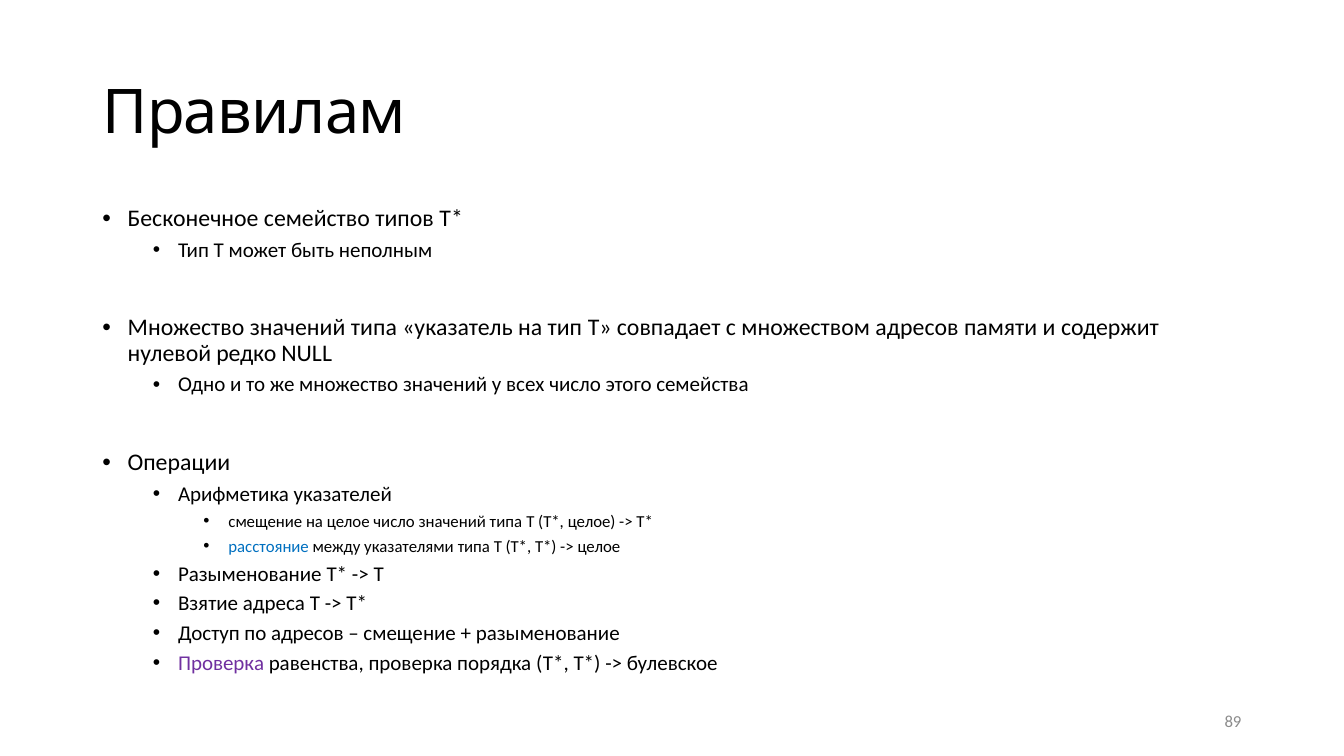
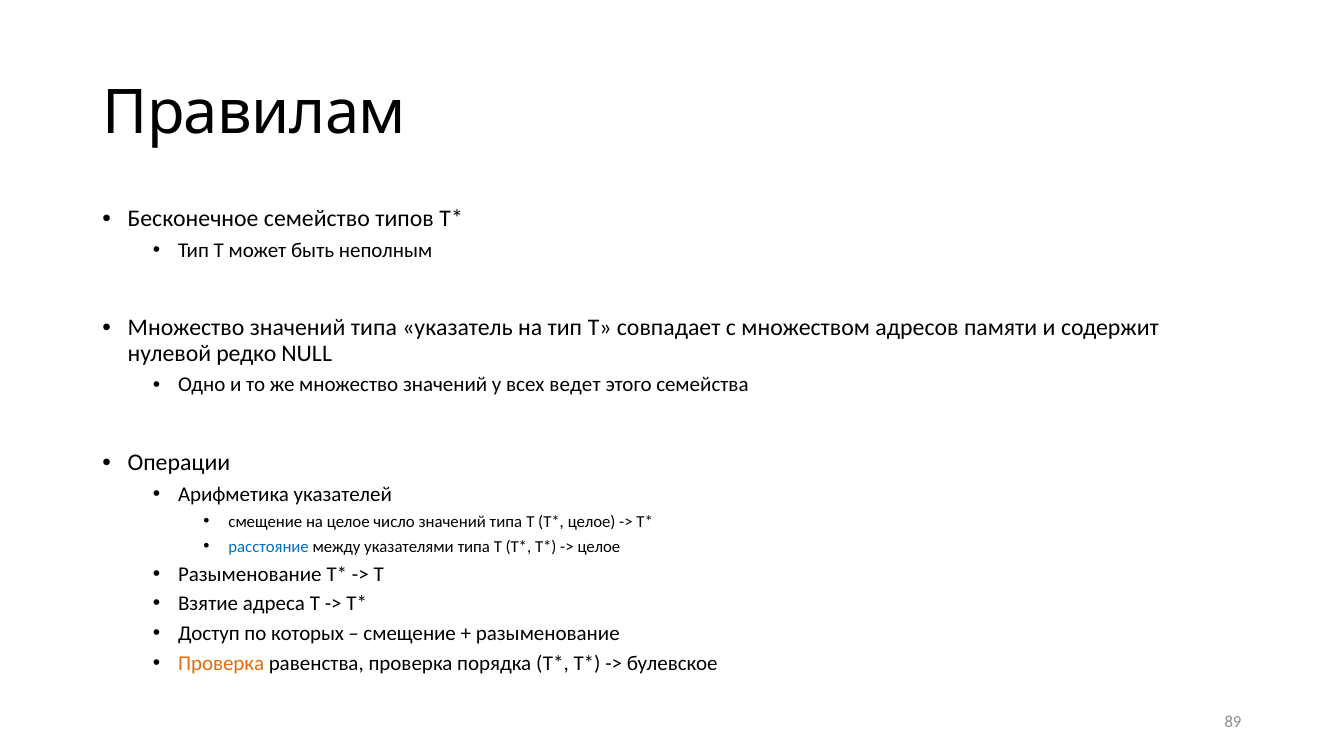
всех число: число -> ведет
по адресов: адресов -> которых
Проверка at (221, 663) colour: purple -> orange
